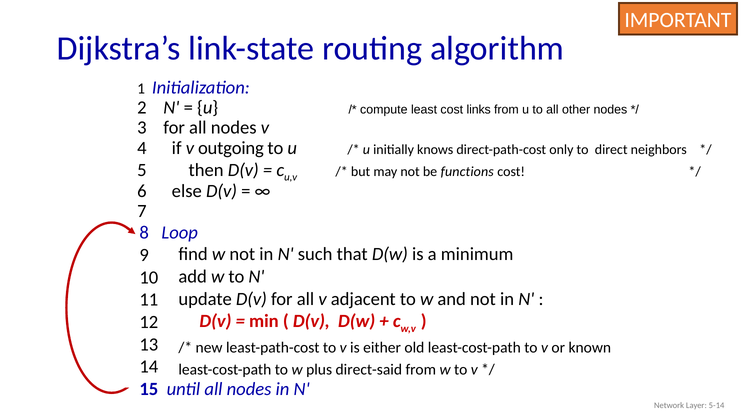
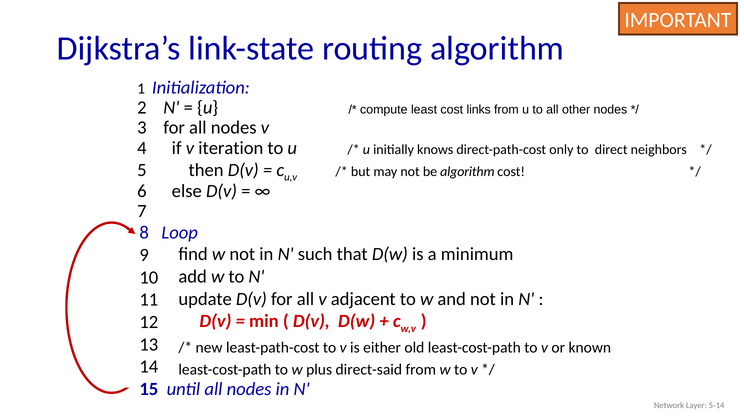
outgoing: outgoing -> iteration
be functions: functions -> algorithm
